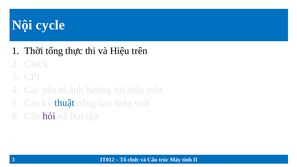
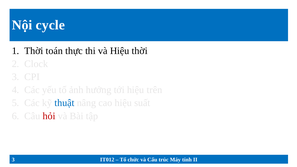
tổng: tổng -> toán
và Hiệu trên: trên -> thời
hỏi colour: purple -> red
